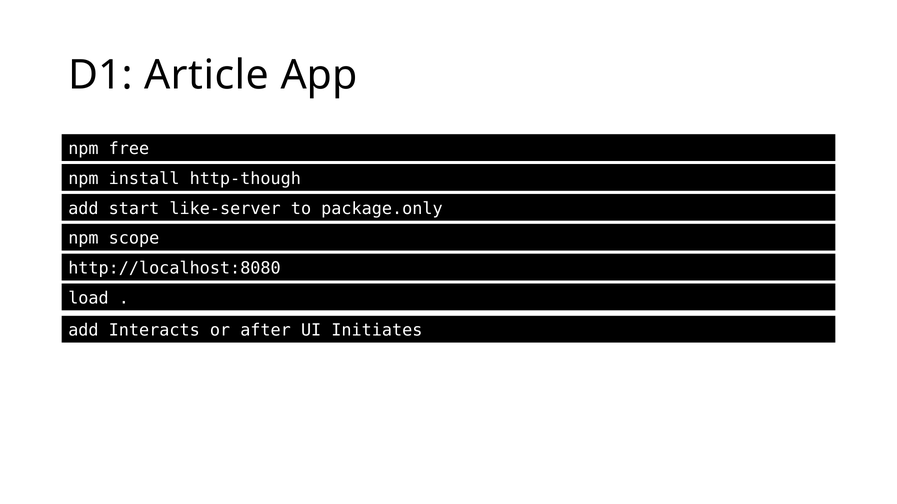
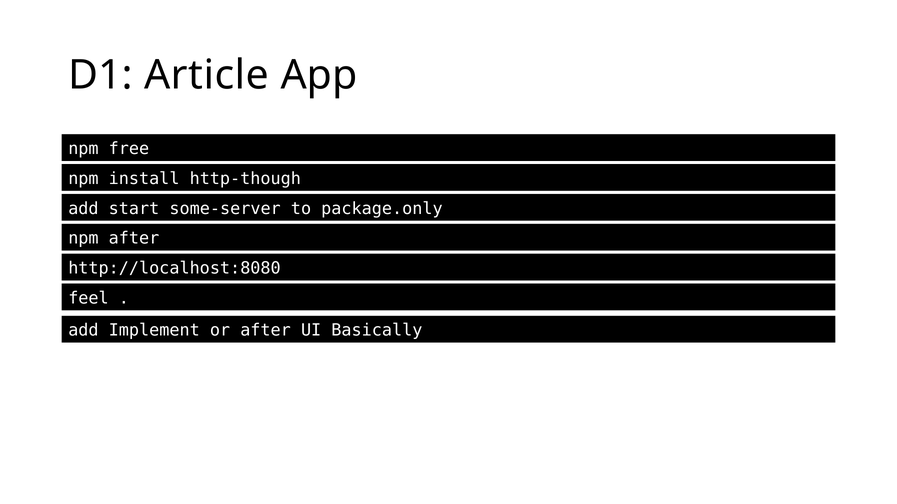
like-server: like-server -> some-server
npm scope: scope -> after
load: load -> feel
Interacts: Interacts -> Implement
Initiates: Initiates -> Basically
